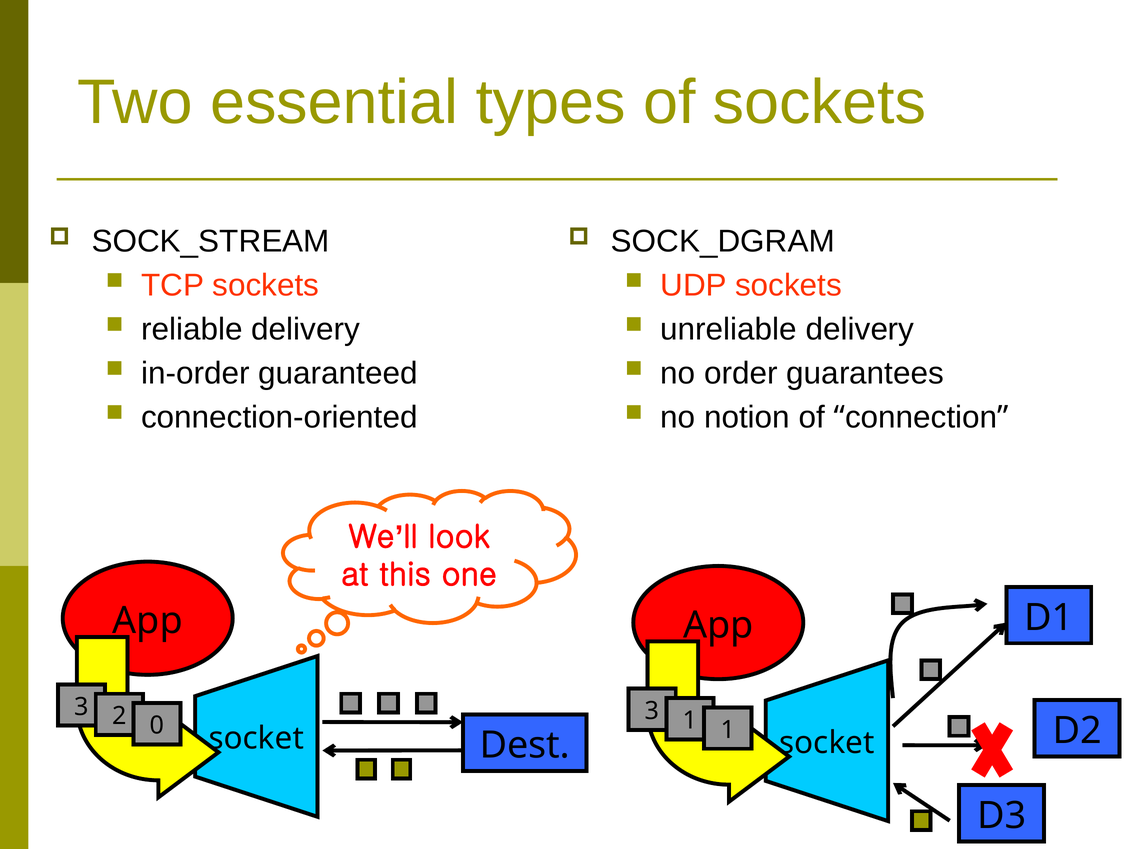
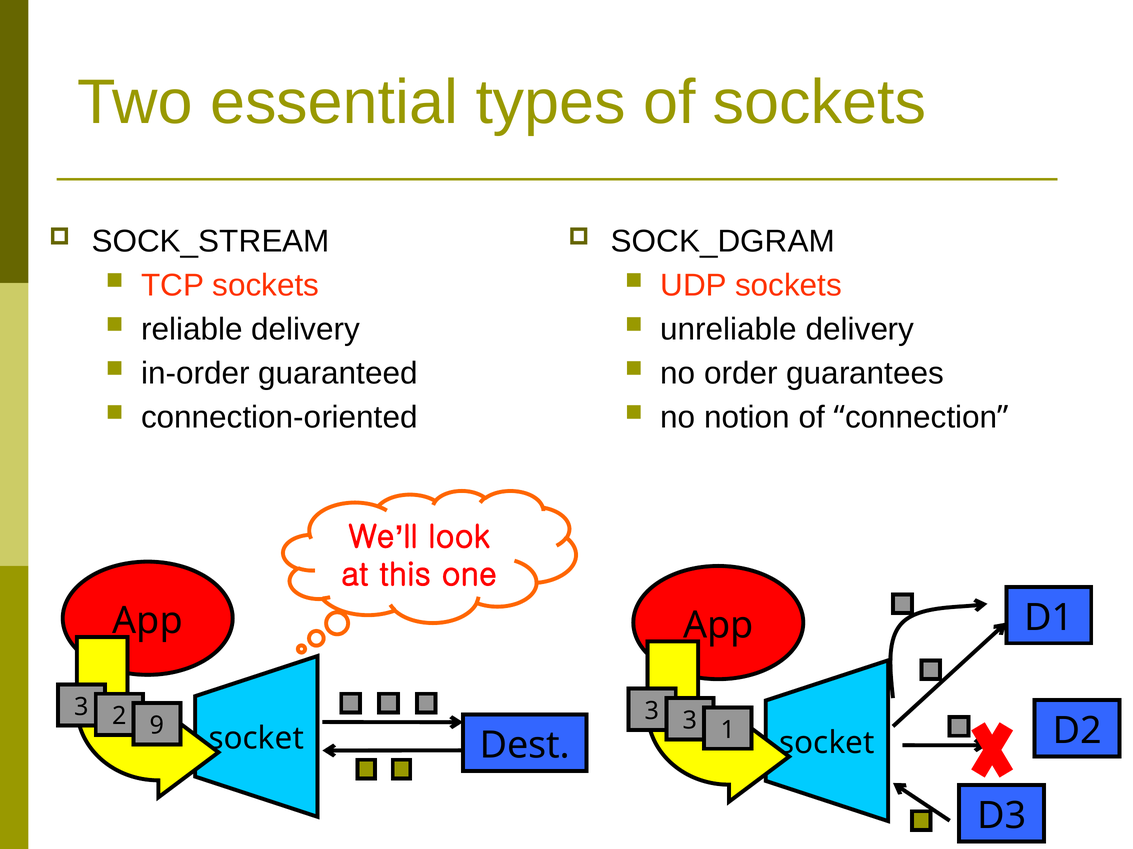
0: 0 -> 9
3 1: 1 -> 3
